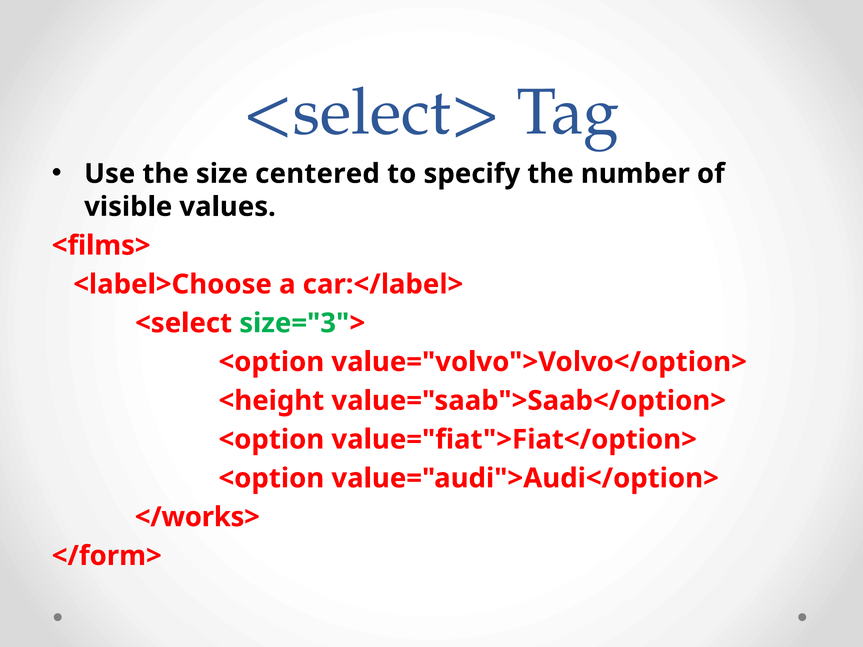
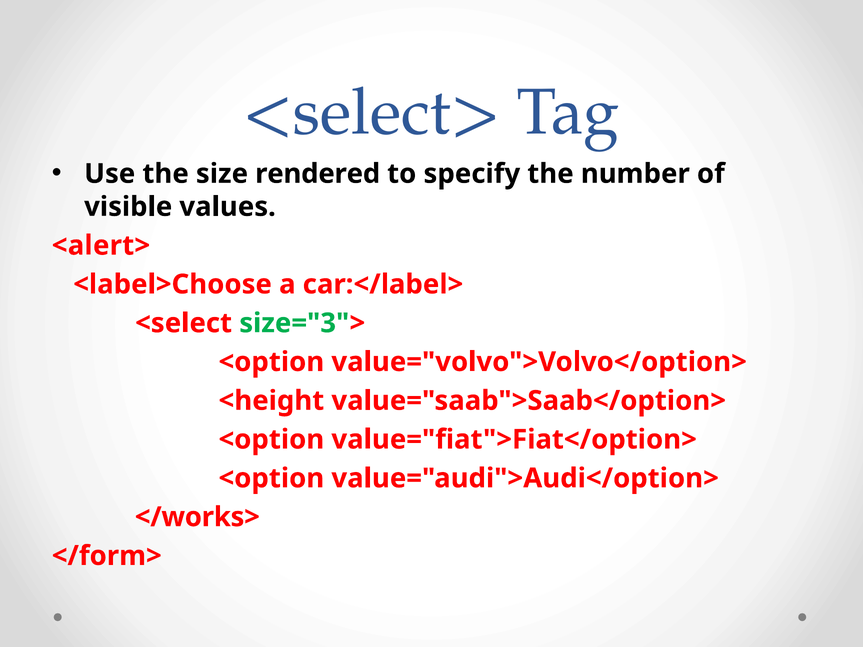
centered: centered -> rendered
<films>: <films> -> <alert>
